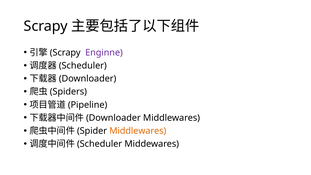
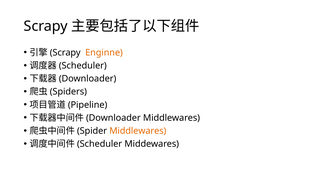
Enginne colour: purple -> orange
